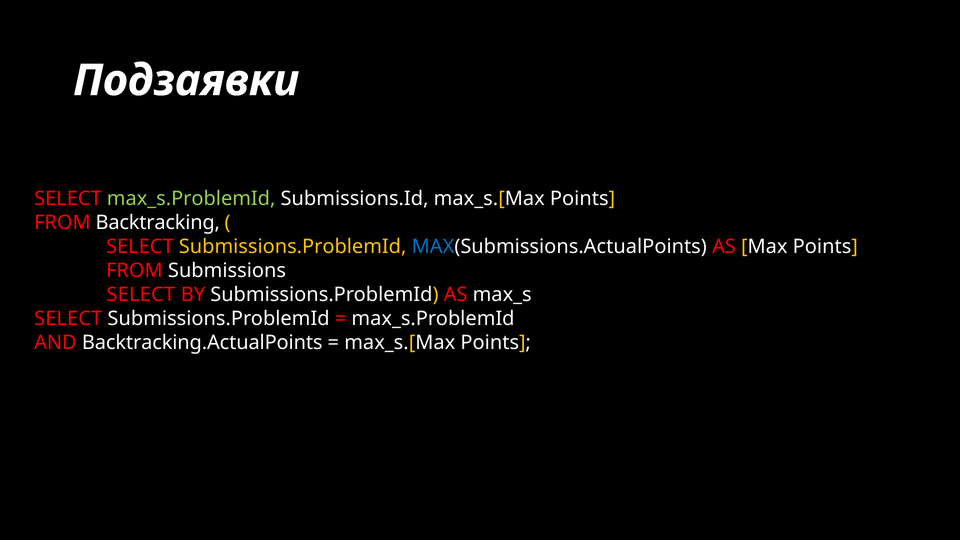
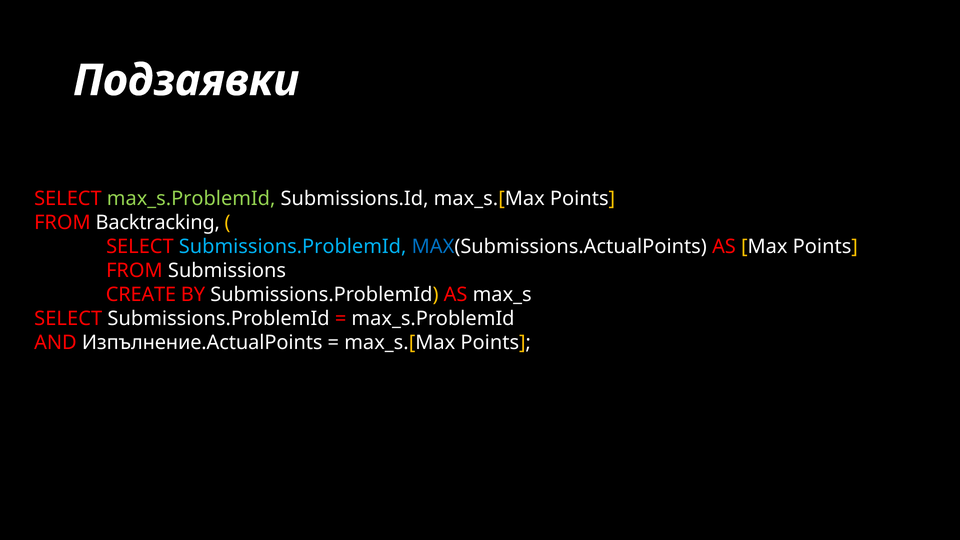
Submissions.ProblemId at (293, 246) colour: yellow -> light blue
SELECT at (141, 295): SELECT -> CREATE
Backtracking.ActualPoints: Backtracking.ActualPoints -> Изпълнение.ActualPoints
